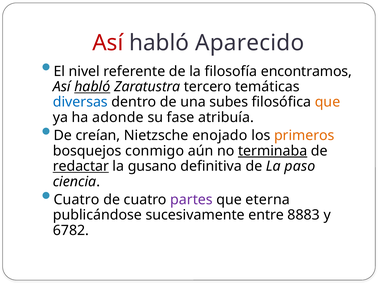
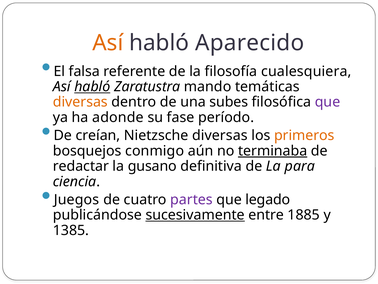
Así at (108, 43) colour: red -> orange
nivel: nivel -> falsa
encontramos: encontramos -> cualesquiera
tercero: tercero -> mando
diversas at (80, 102) colour: blue -> orange
que at (328, 102) colour: orange -> purple
atribuía: atribuía -> período
Nietzsche enojado: enojado -> diversas
redactar underline: present -> none
paso: paso -> para
Cuatro at (77, 199): Cuatro -> Juegos
eterna: eterna -> legado
sucesivamente underline: none -> present
8883: 8883 -> 1885
6782: 6782 -> 1385
